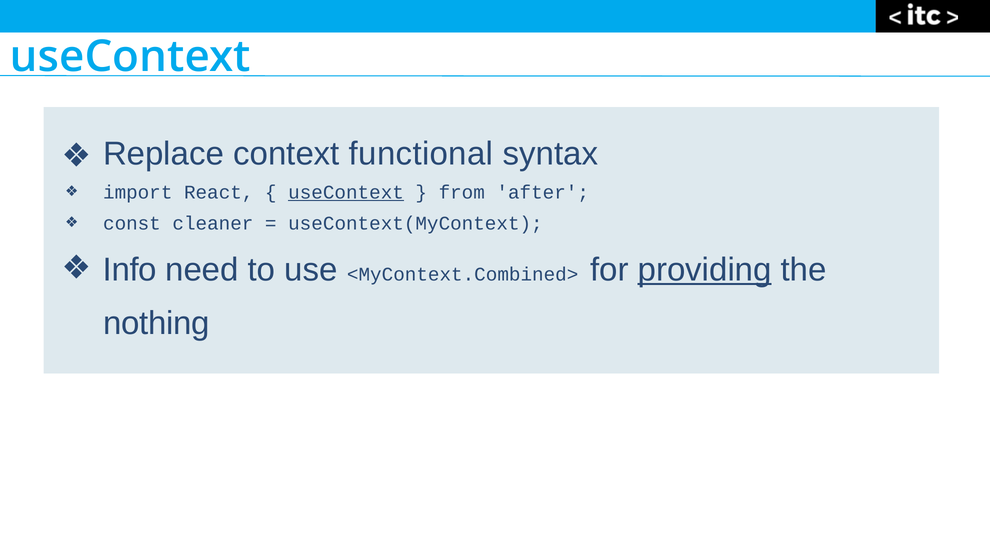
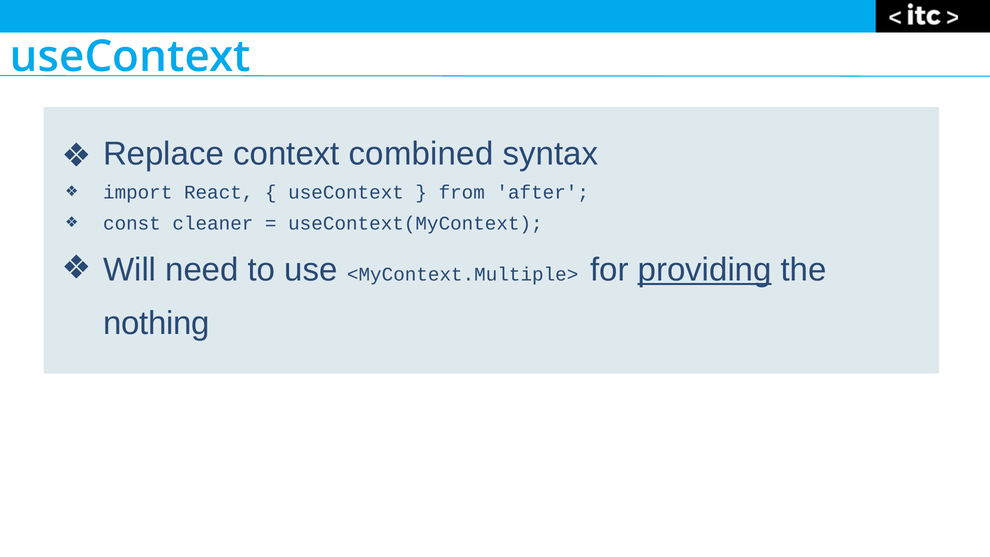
functional: functional -> combined
useContext at (346, 192) underline: present -> none
Info: Info -> Will
<MyContext.Combined>: <MyContext.Combined> -> <MyContext.Multiple>
